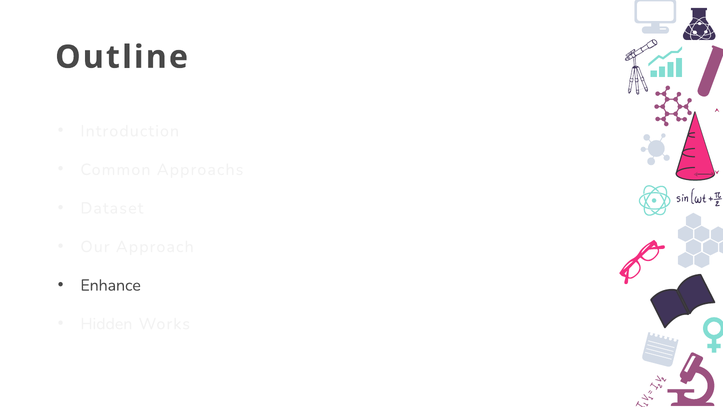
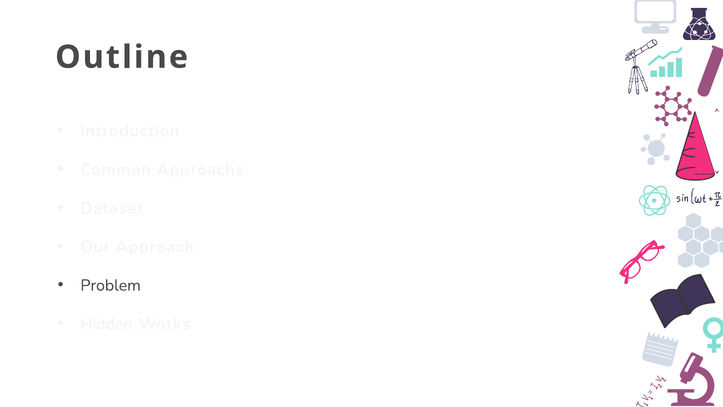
Enhance: Enhance -> Problem
